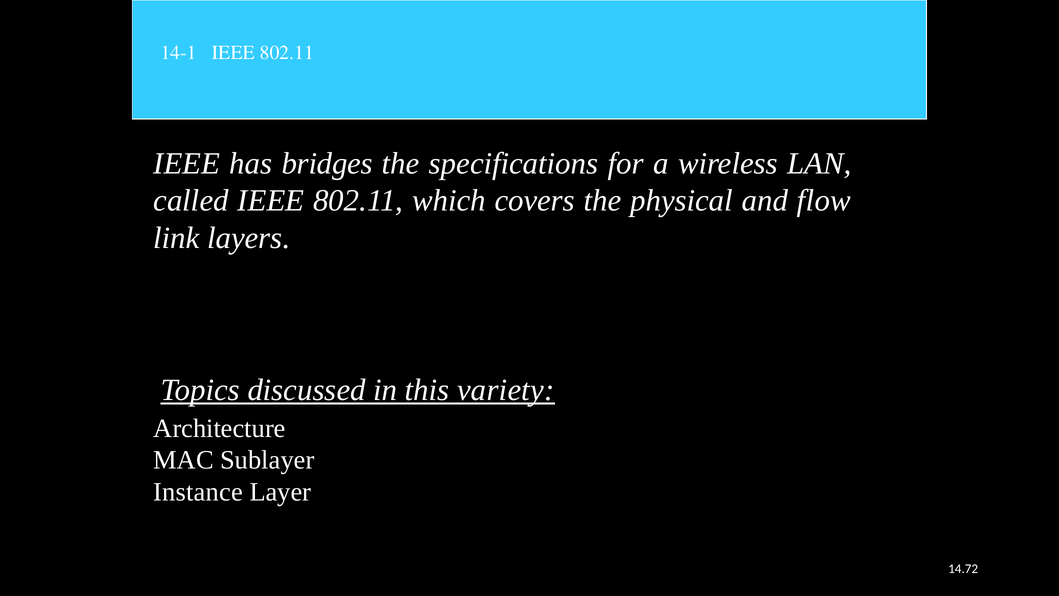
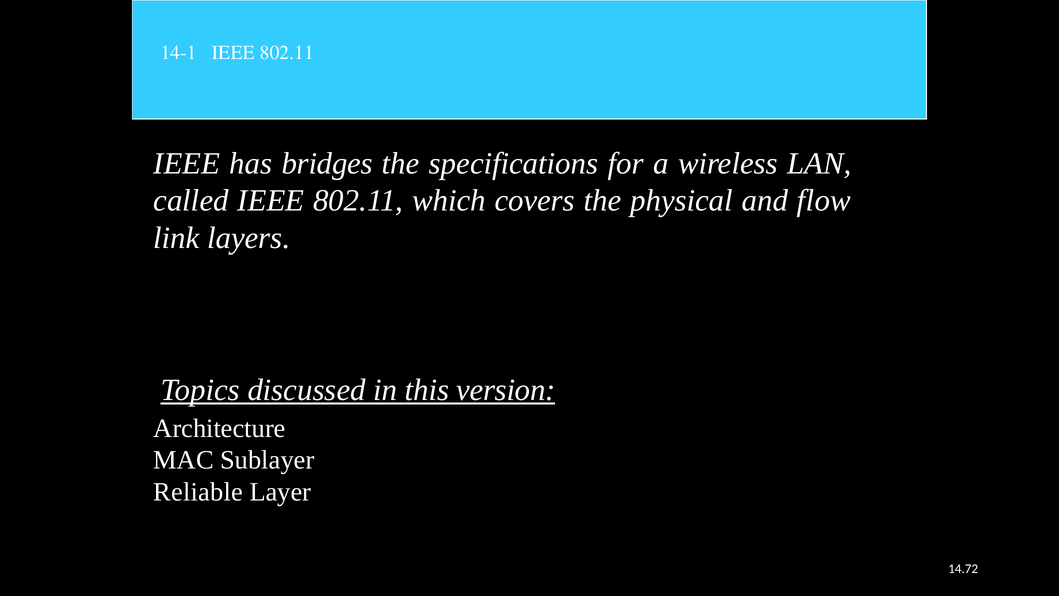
variety: variety -> version
Instance: Instance -> Reliable
